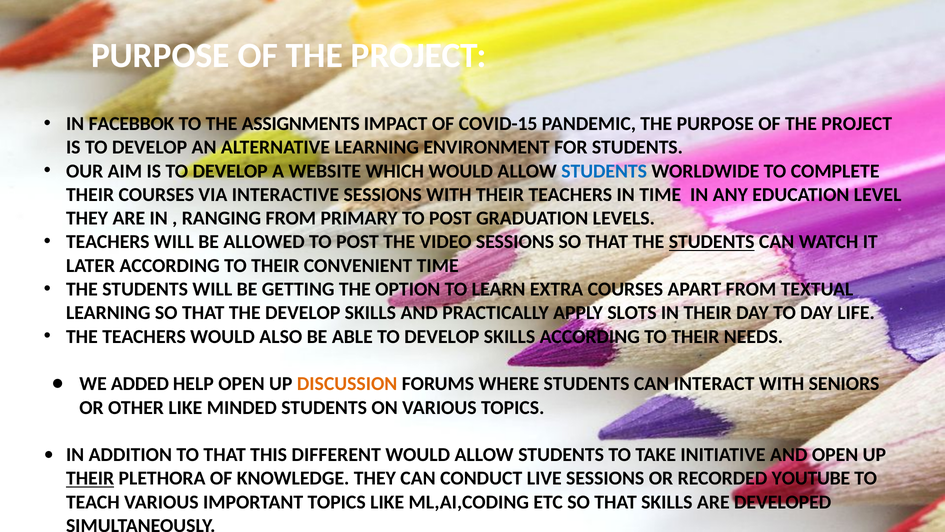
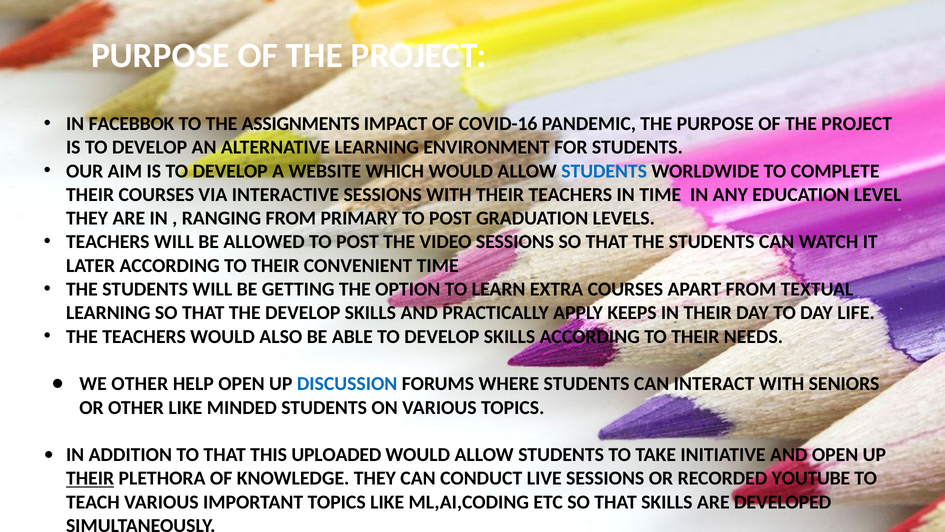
COVID-15: COVID-15 -> COVID-16
STUDENTS at (712, 242) underline: present -> none
SLOTS: SLOTS -> KEEPS
WE ADDED: ADDED -> OTHER
DISCUSSION colour: orange -> blue
DIFFERENT: DIFFERENT -> UPLOADED
